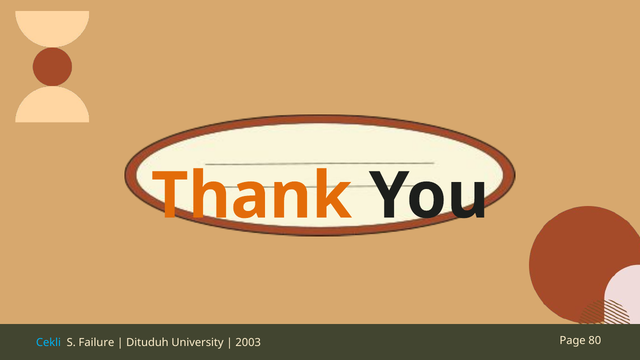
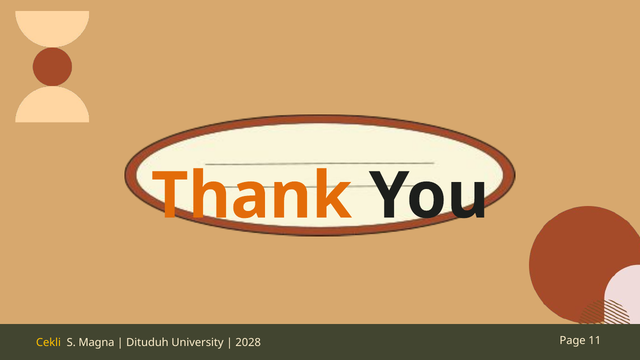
Cekli colour: light blue -> yellow
Failure: Failure -> Magna
2003: 2003 -> 2028
80: 80 -> 11
